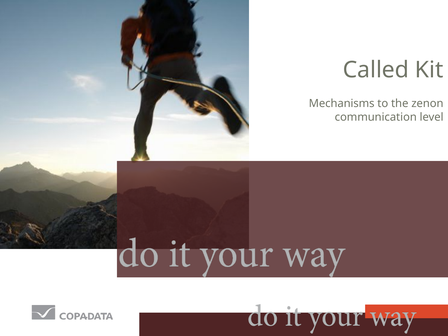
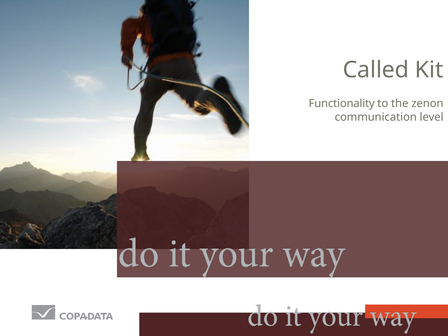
Mechanisms: Mechanisms -> Functionality
